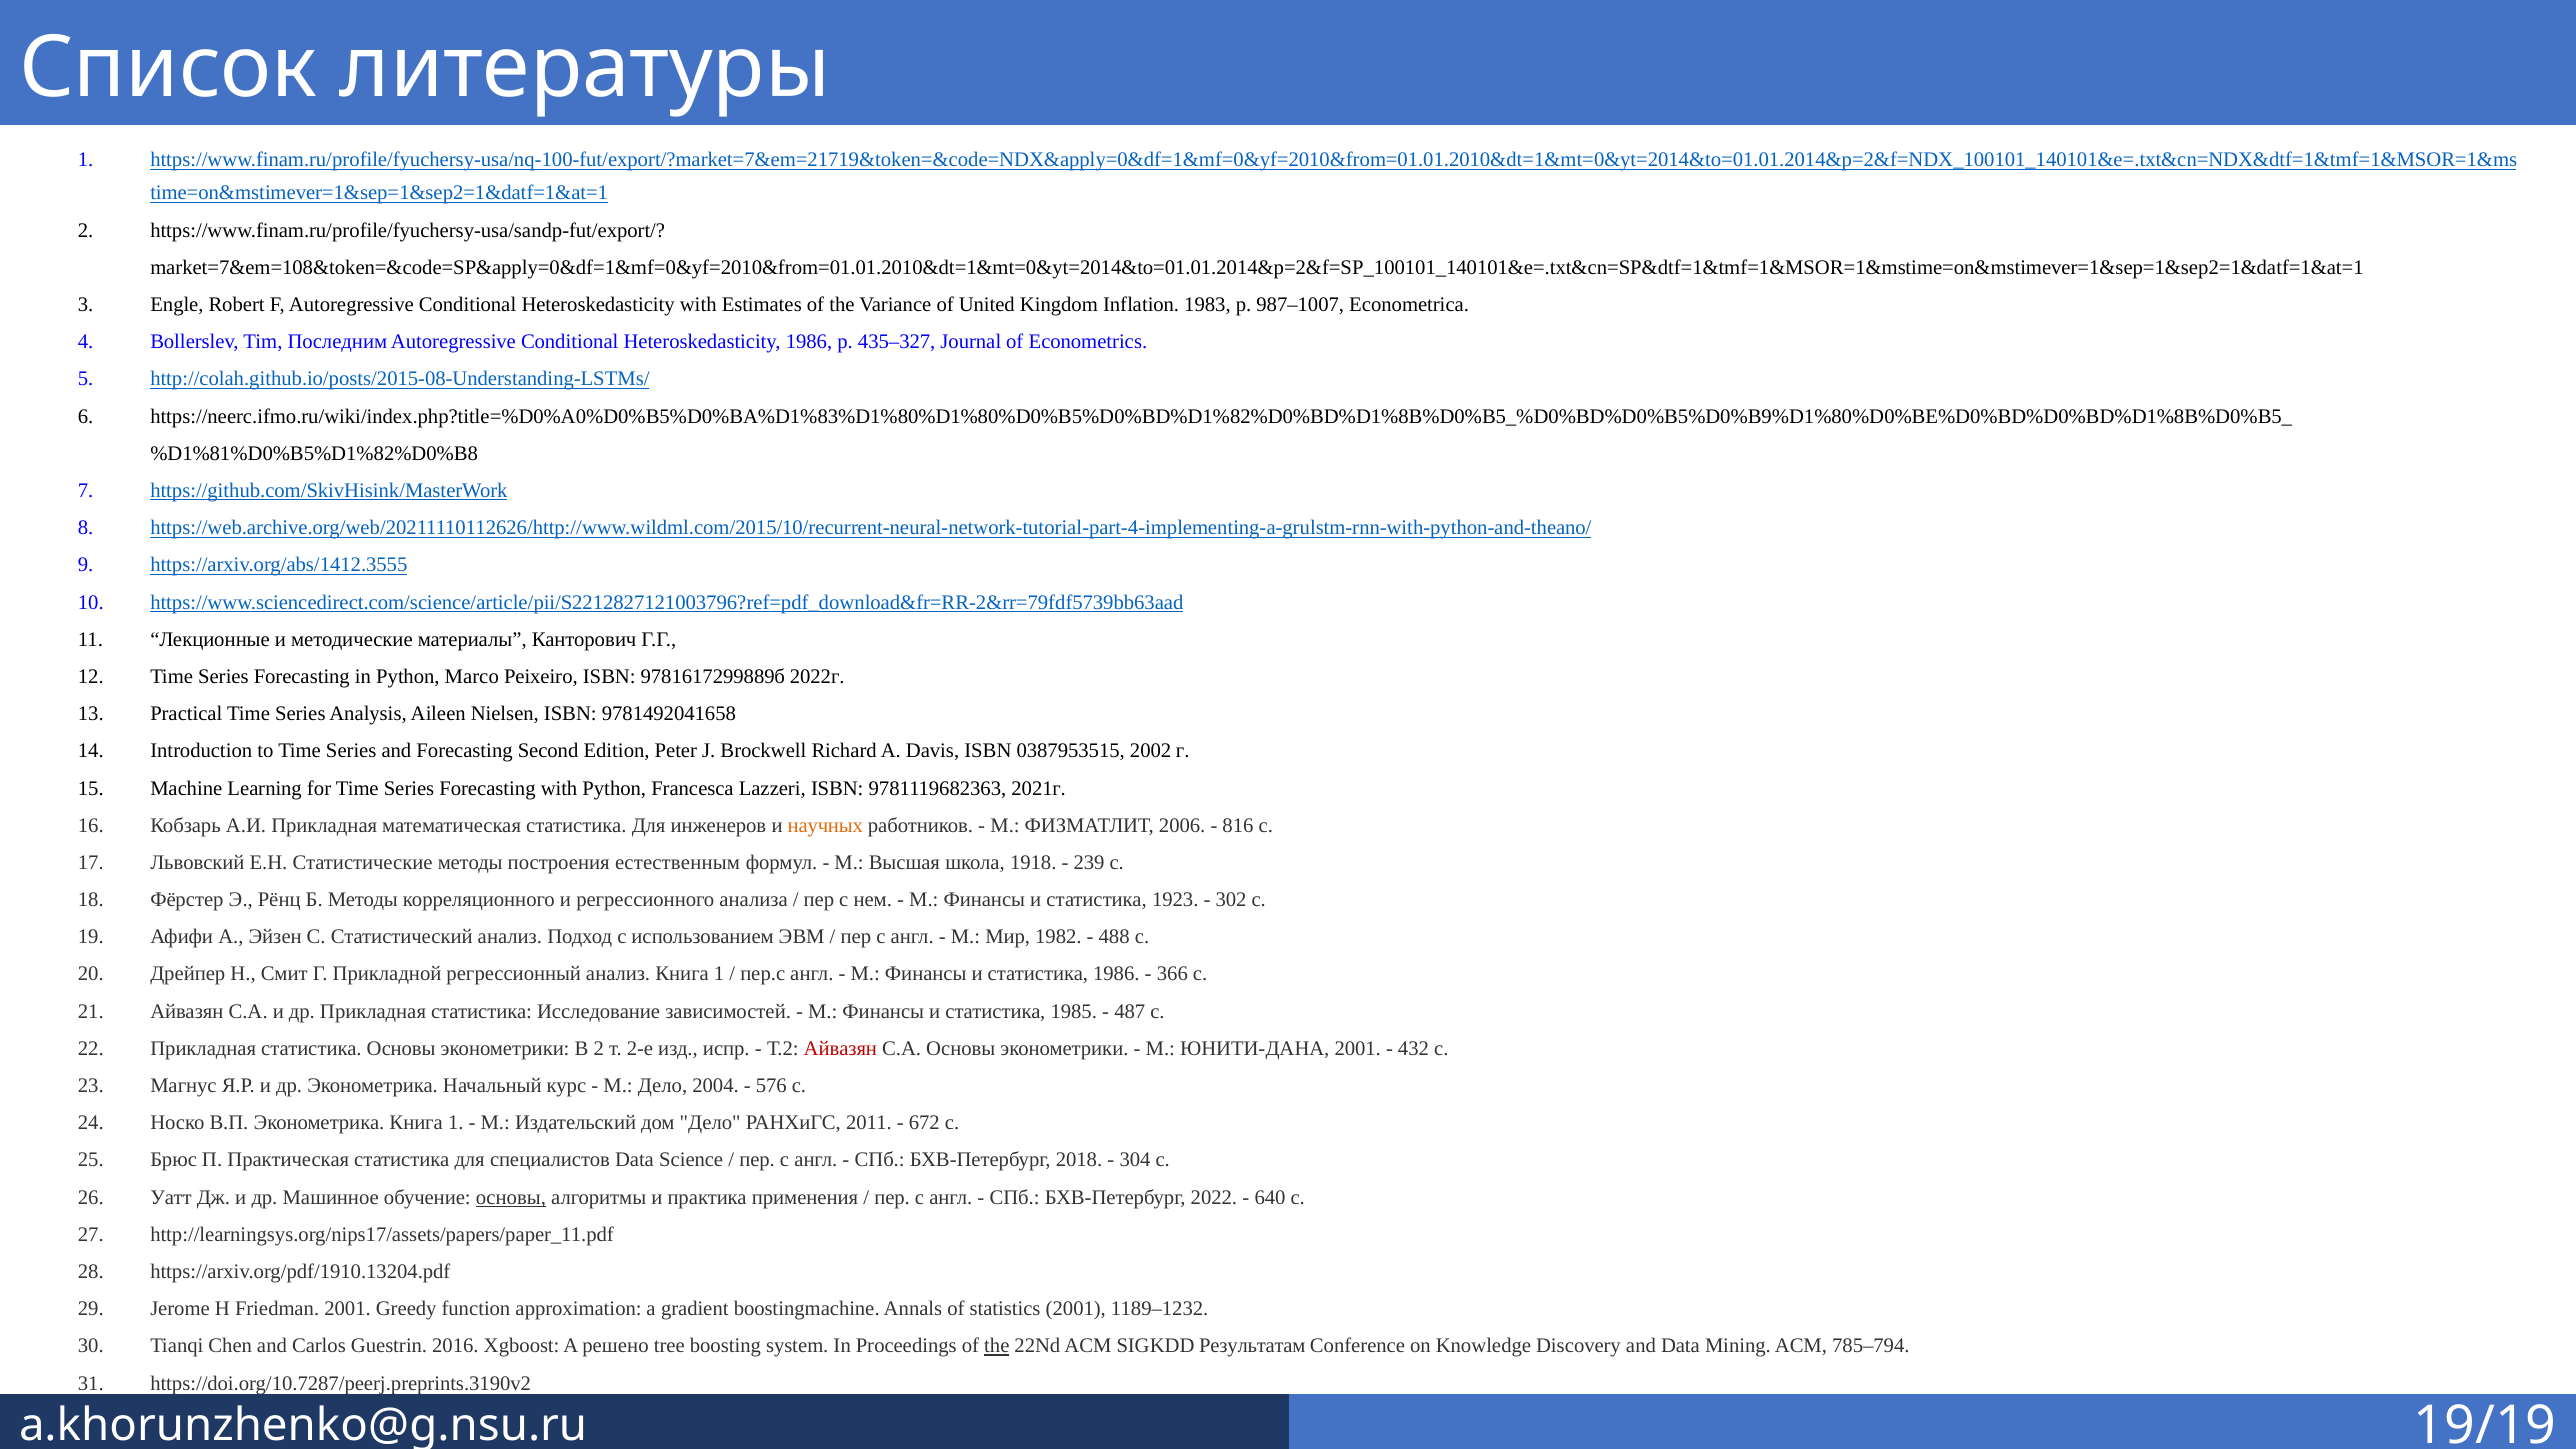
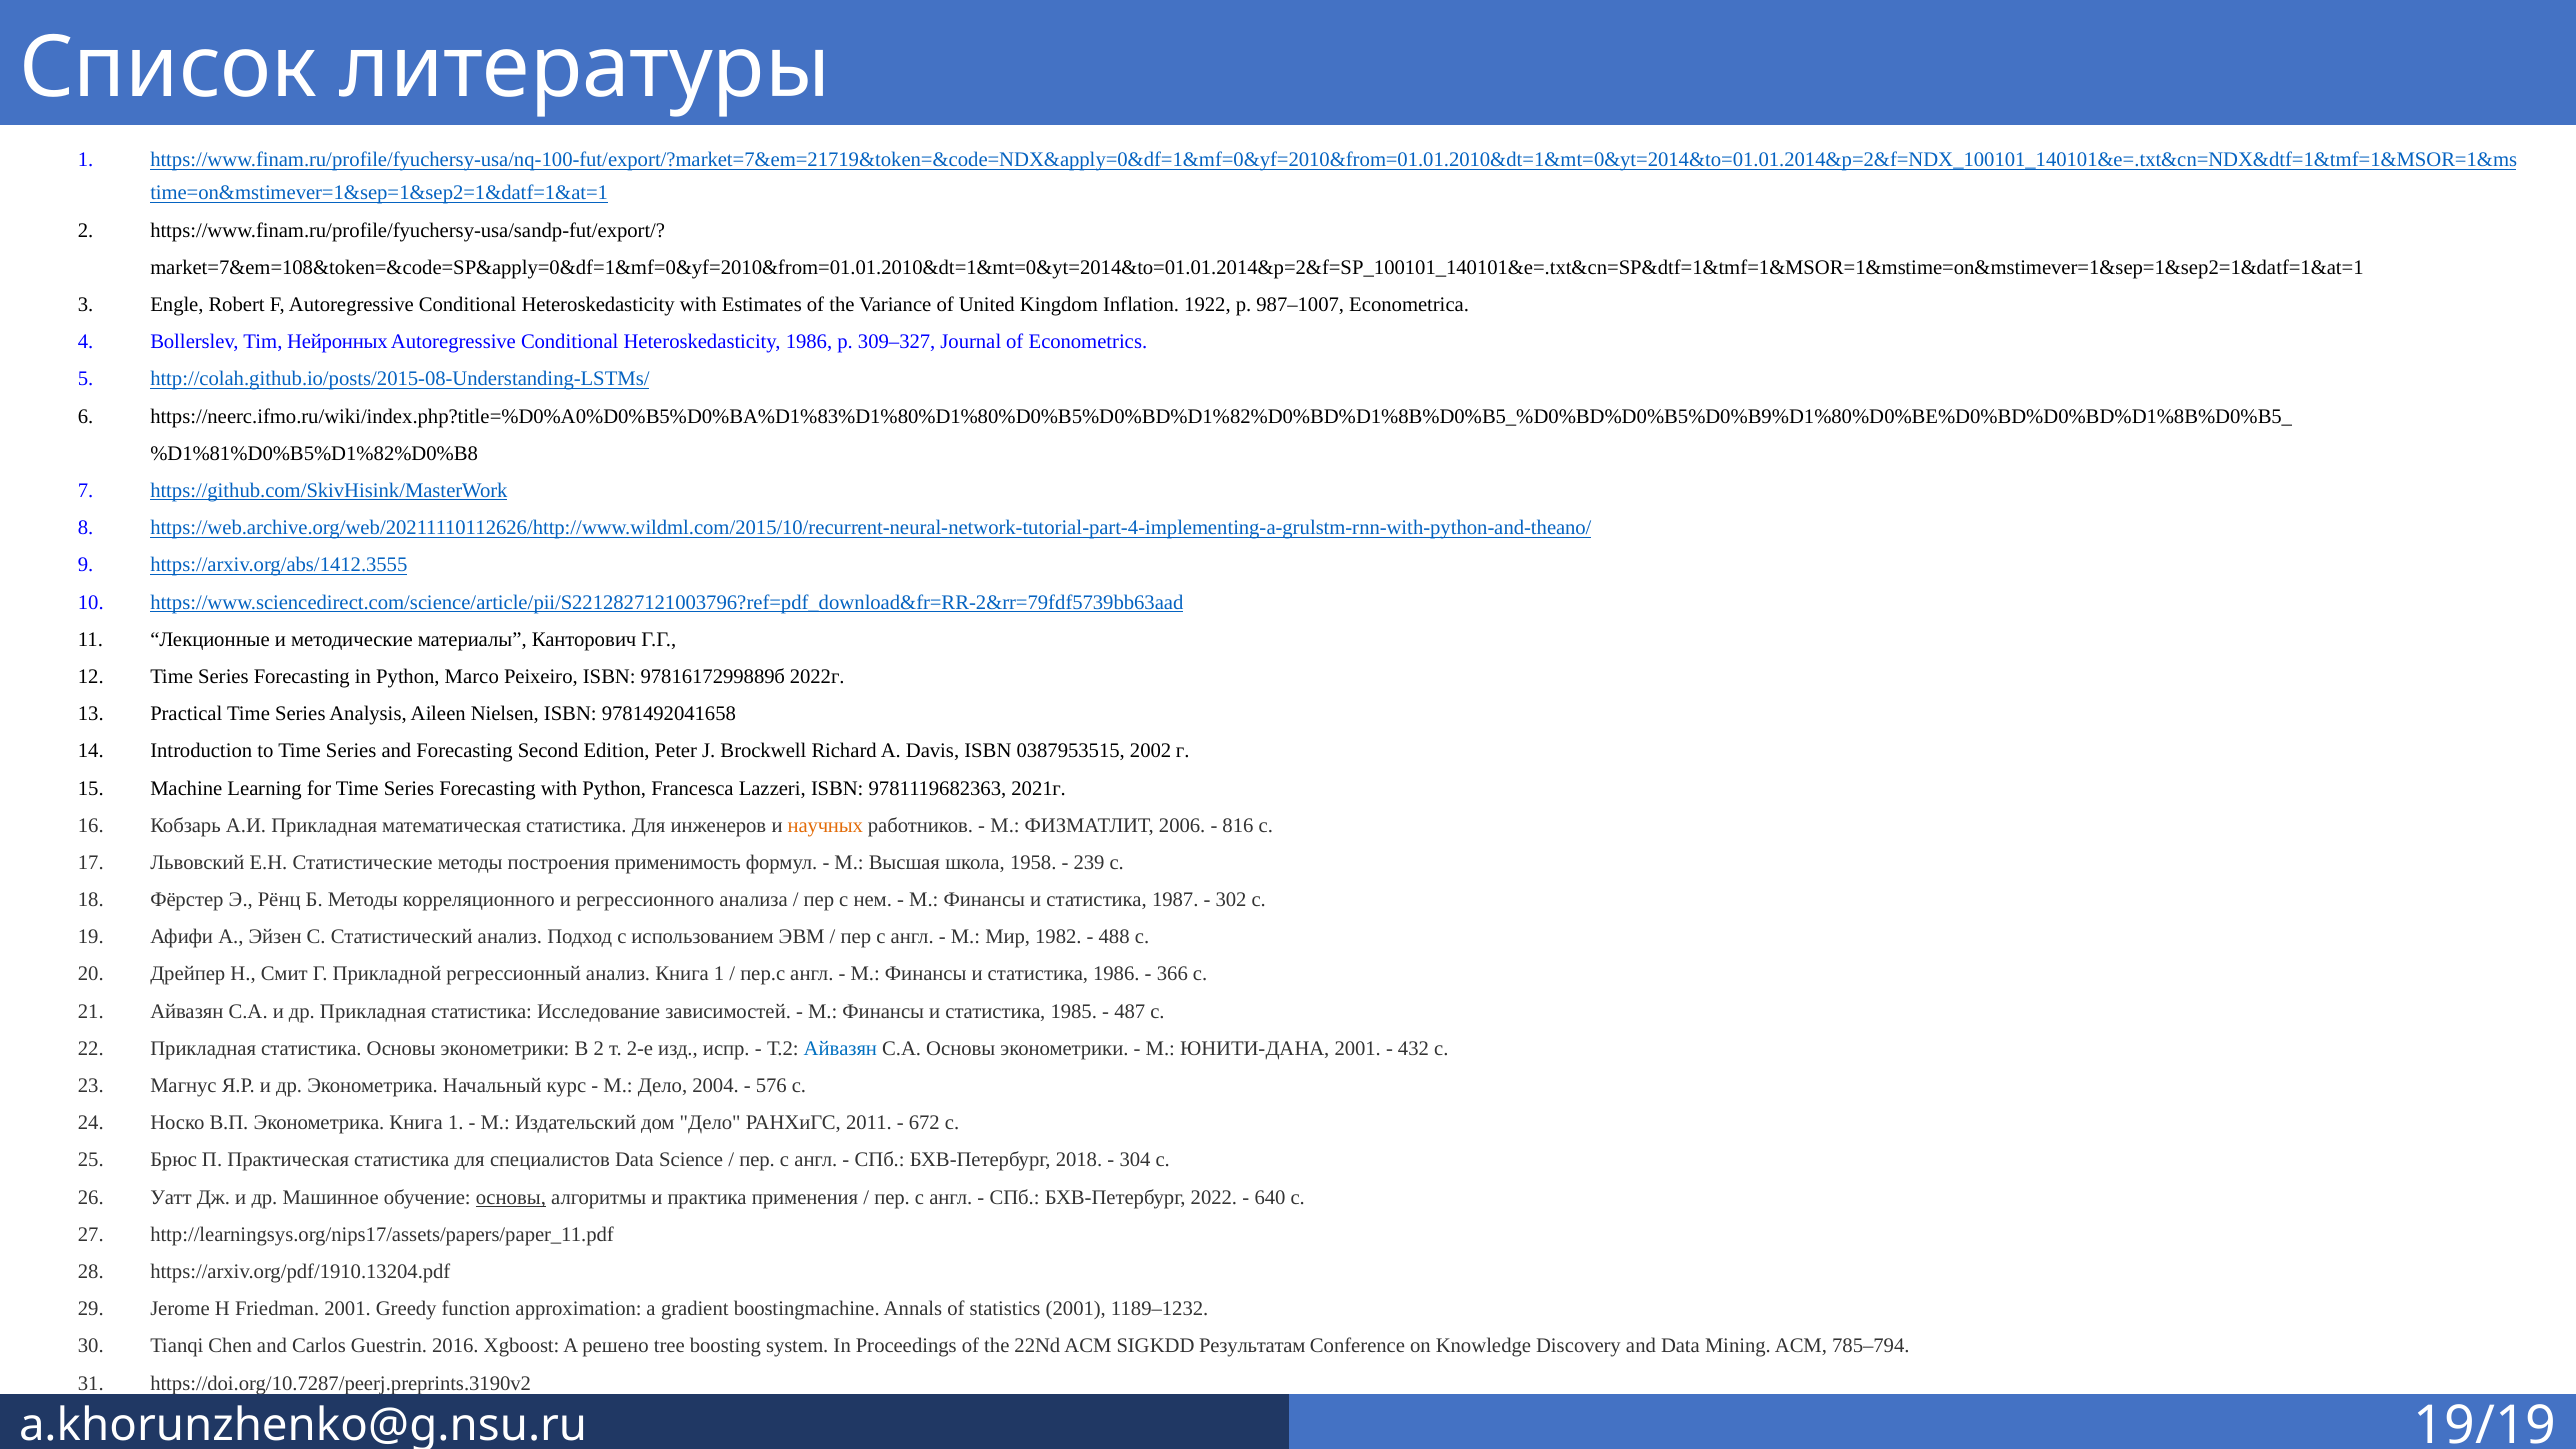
1983: 1983 -> 1922
Последним: Последним -> Нейронных
435–327: 435–327 -> 309–327
естественным: естественным -> применимость
1918: 1918 -> 1958
1923: 1923 -> 1987
Айвазян at (840, 1049) colour: red -> blue
the at (997, 1346) underline: present -> none
